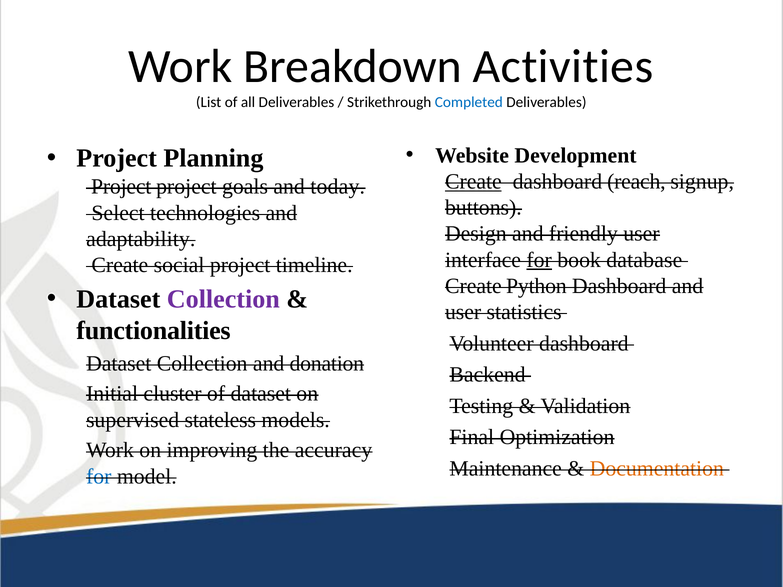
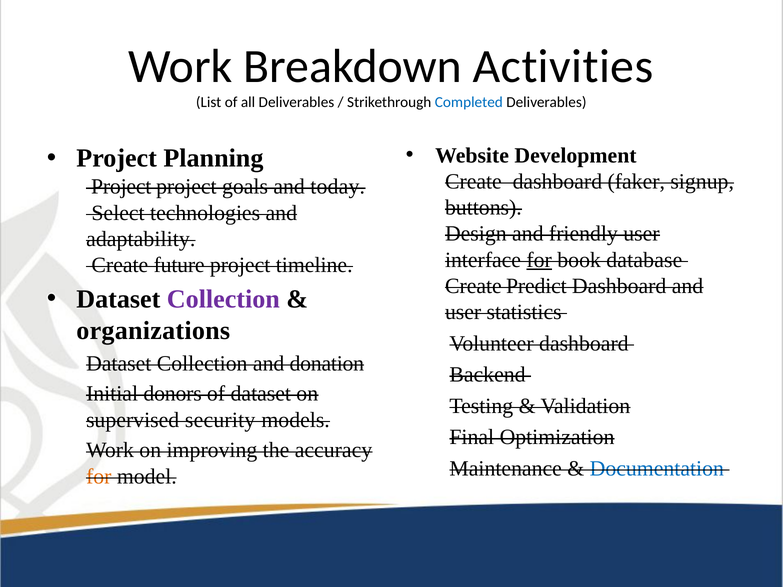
Create at (473, 182) underline: present -> none
reach: reach -> faker
social: social -> future
Python: Python -> Predict
functionalities: functionalities -> organizations
cluster: cluster -> donors
stateless: stateless -> security
Documentation colour: orange -> blue
for at (99, 477) colour: blue -> orange
